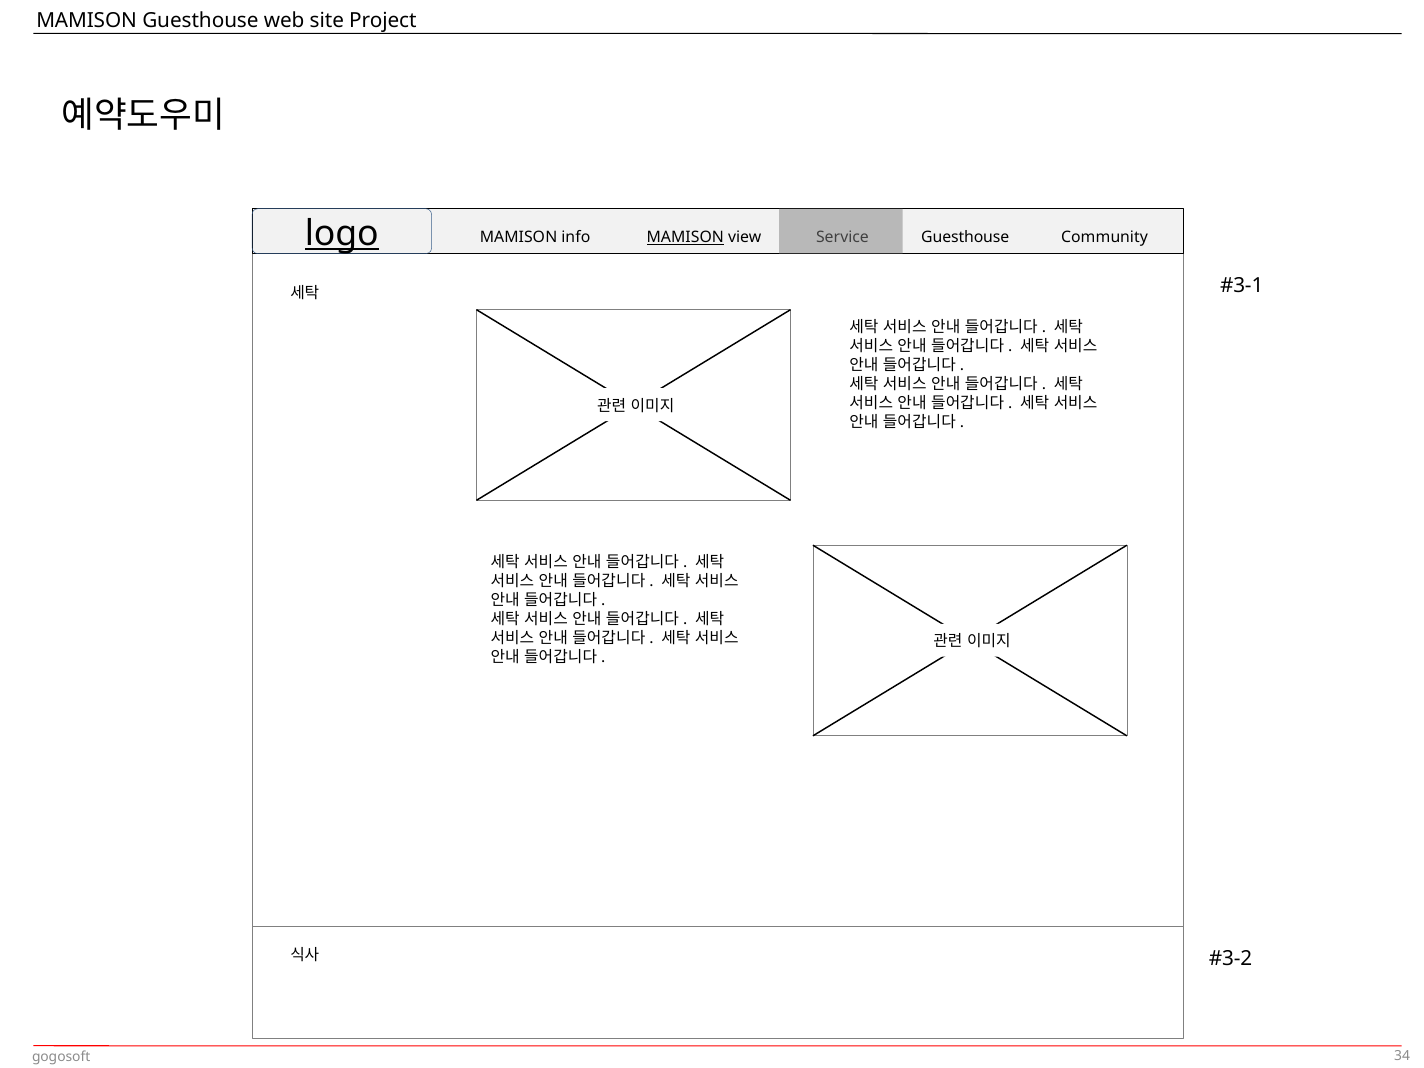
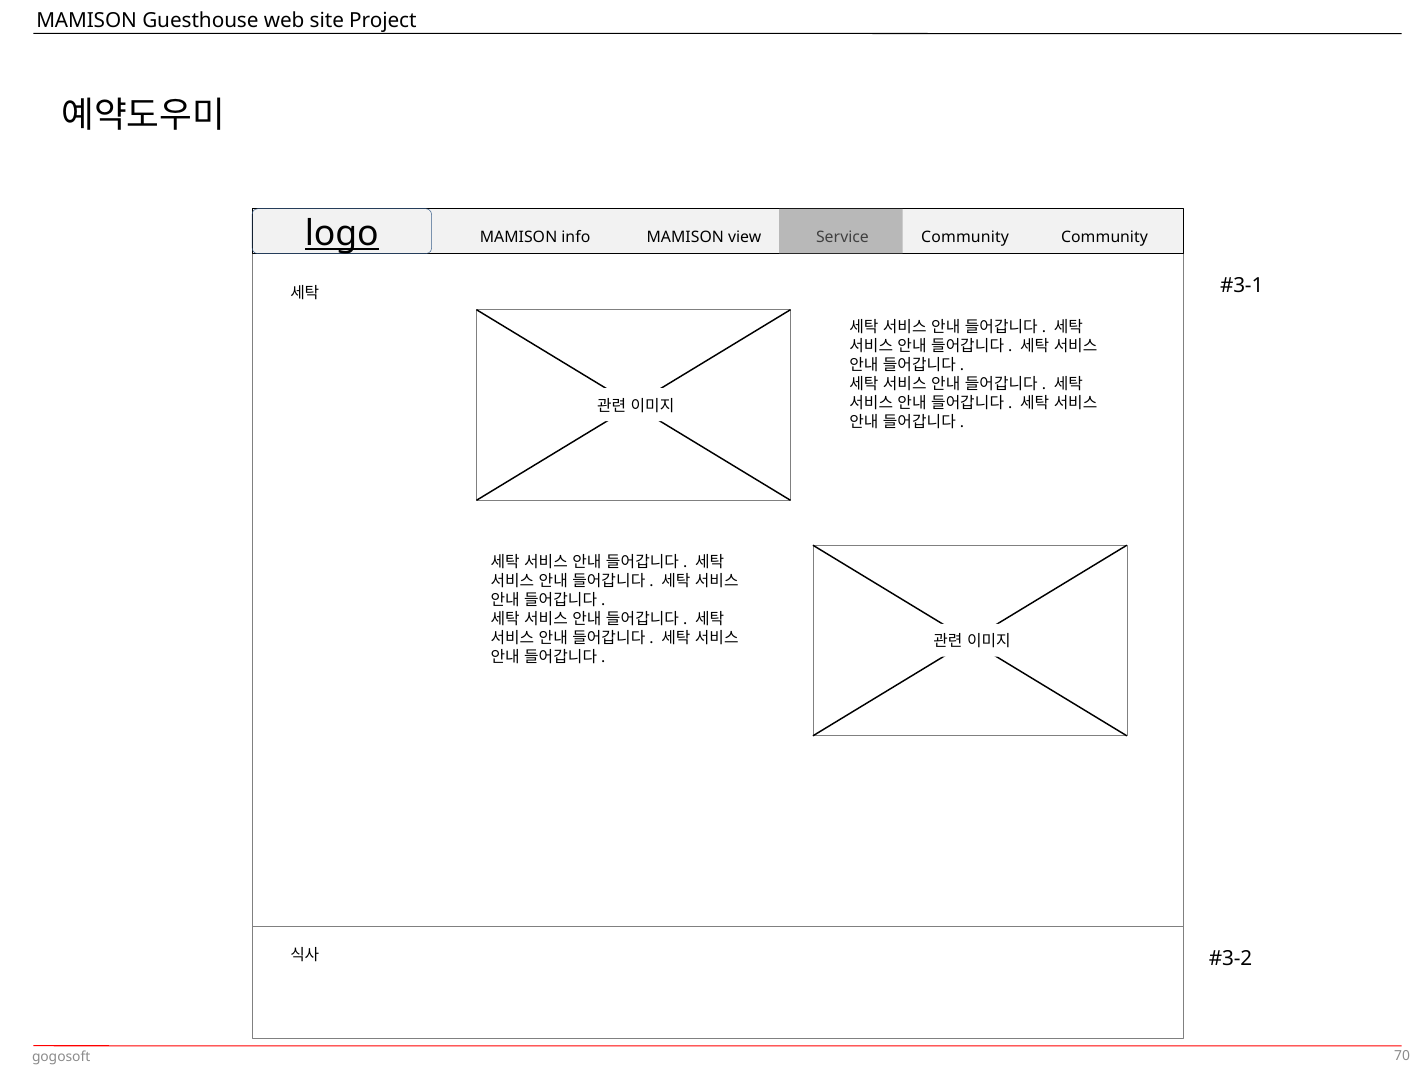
MAMISON at (685, 238) underline: present -> none
view Guesthouse: Guesthouse -> Community
34: 34 -> 70
